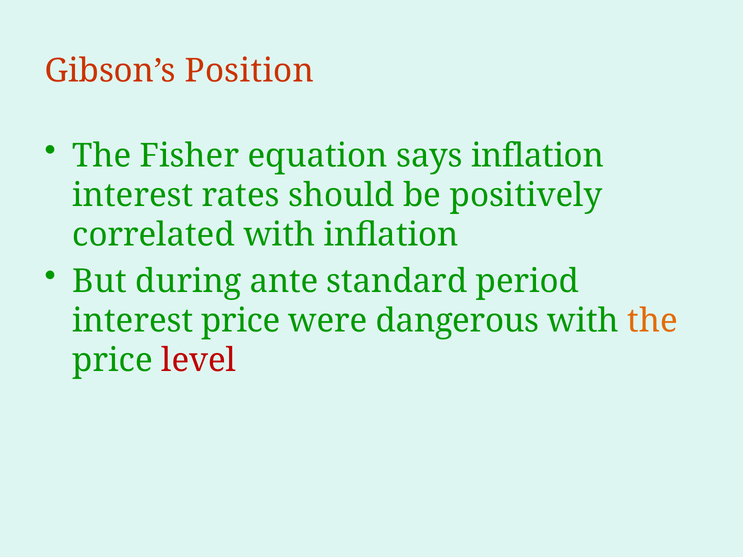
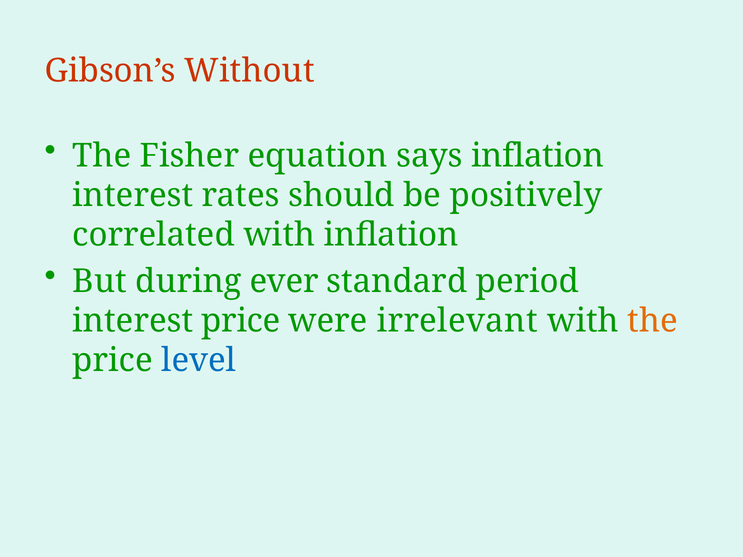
Position: Position -> Without
ante: ante -> ever
dangerous: dangerous -> irrelevant
level colour: red -> blue
